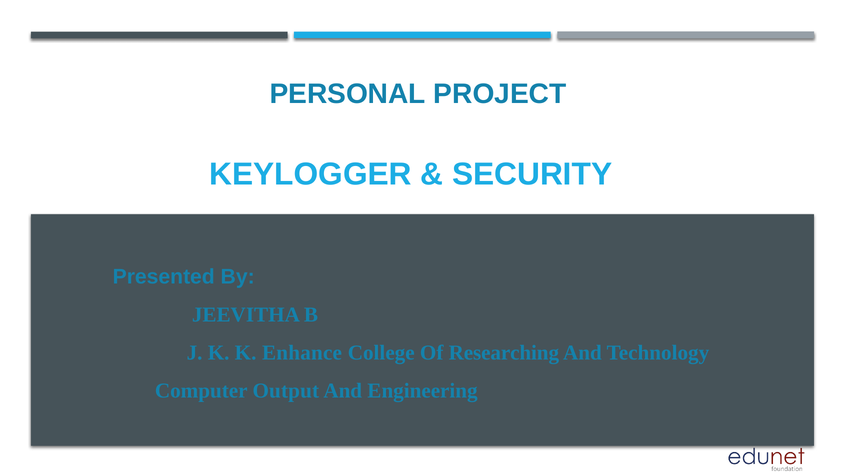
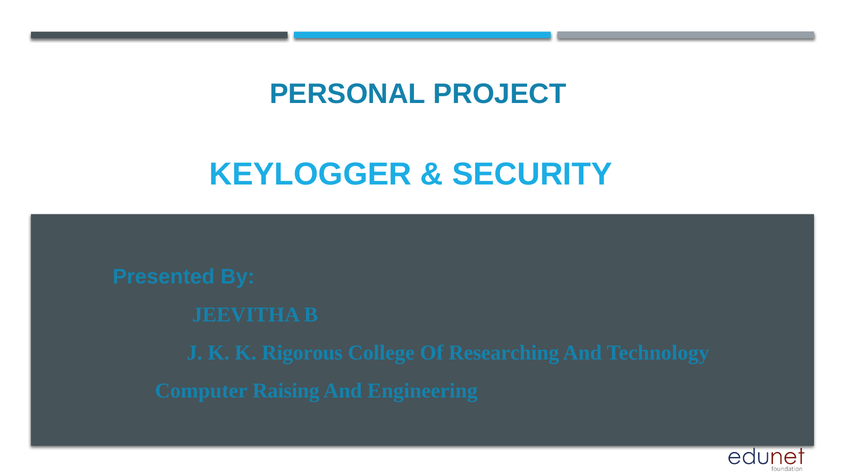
Enhance: Enhance -> Rigorous
Output: Output -> Raising
